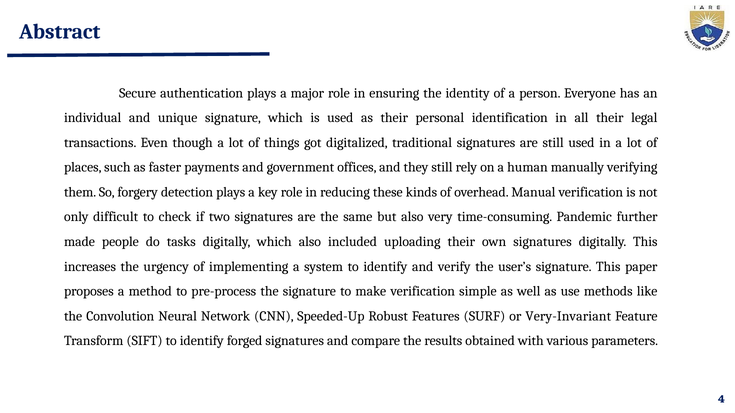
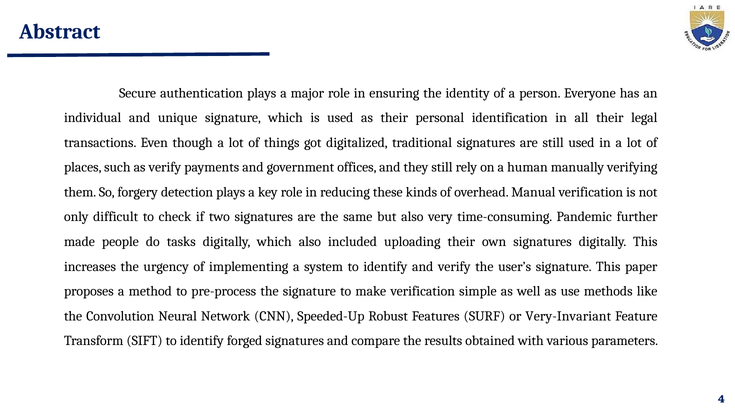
as faster: faster -> verify
